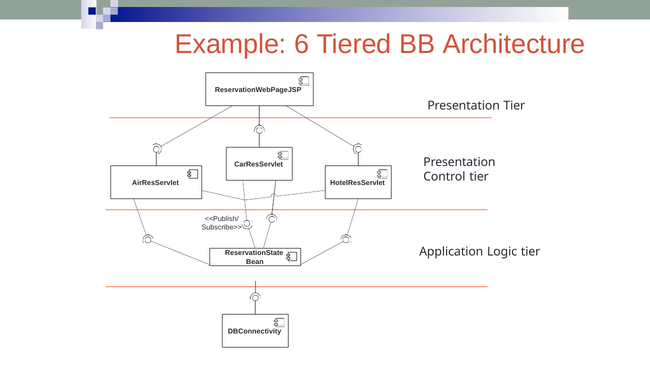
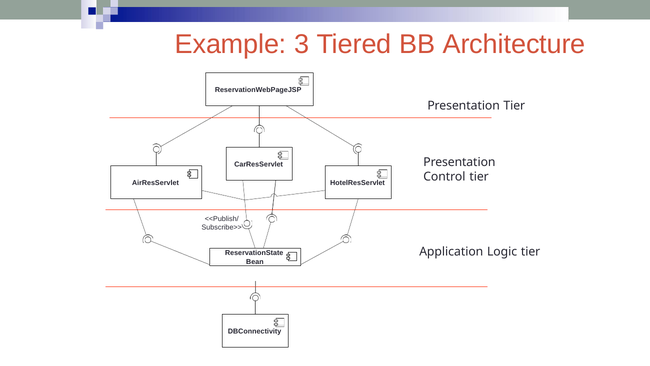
6: 6 -> 3
